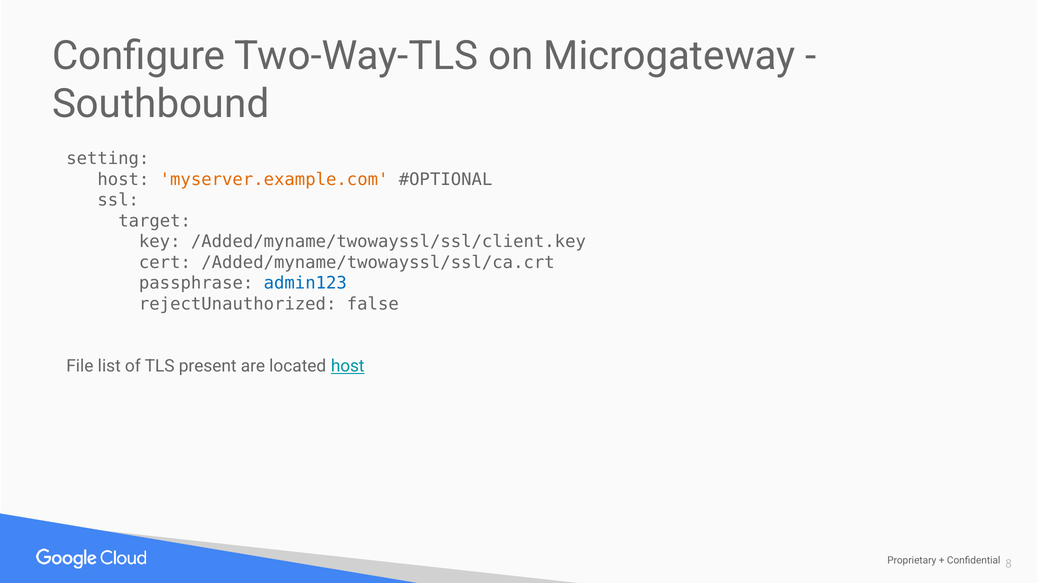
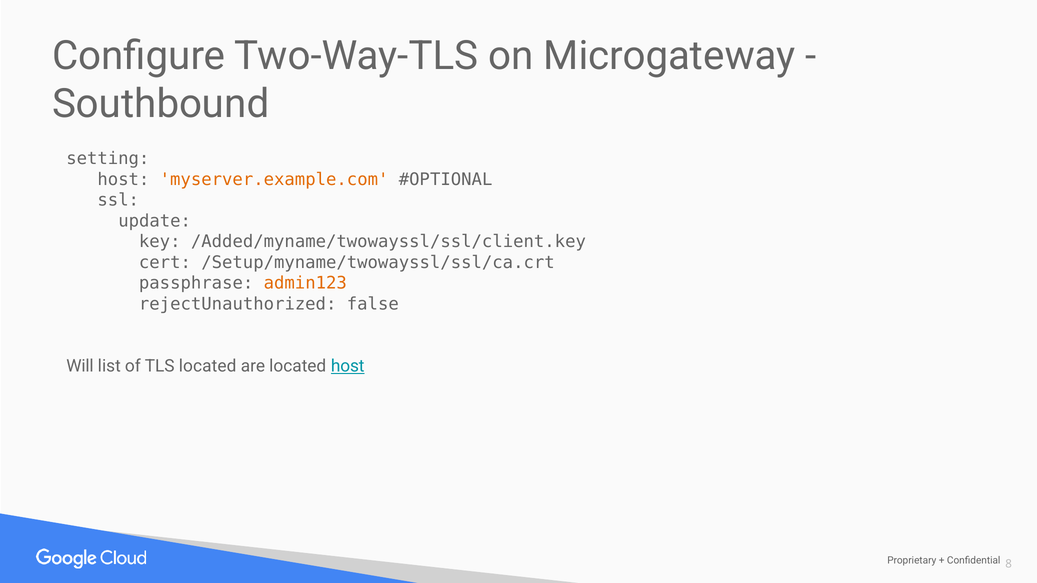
target: target -> update
/Added/myname/twowayssl/ssl/ca.crt: /Added/myname/twowayssl/ssl/ca.crt -> /Setup/myname/twowayssl/ssl/ca.crt
admin123 colour: blue -> orange
File: File -> Will
TLS present: present -> located
